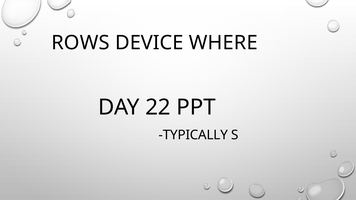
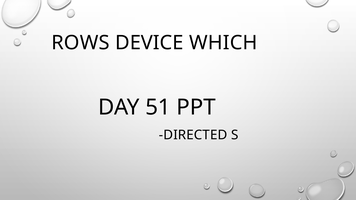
WHERE: WHERE -> WHICH
22: 22 -> 51
TYPICALLY: TYPICALLY -> DIRECTED
